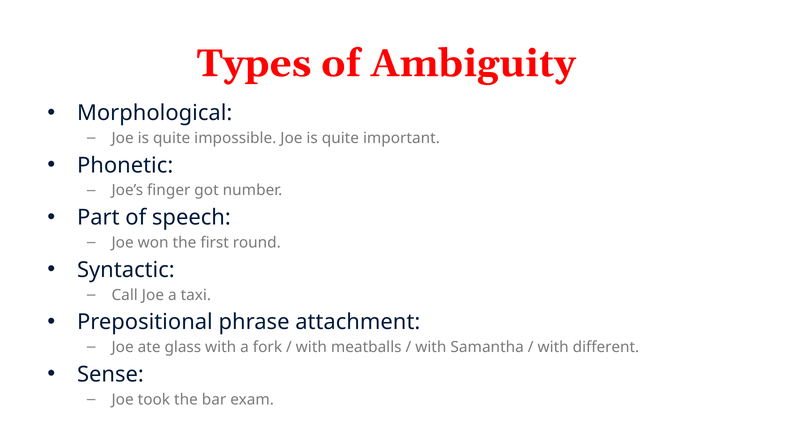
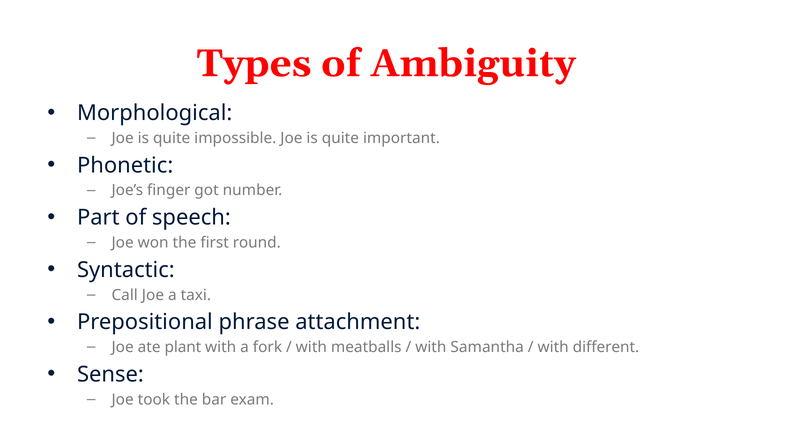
glass: glass -> plant
